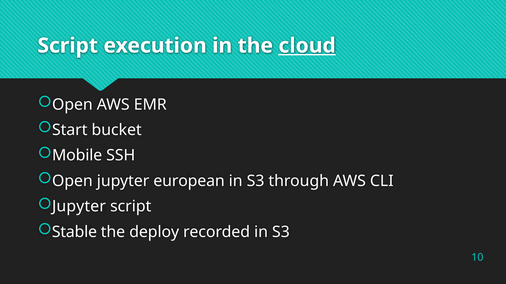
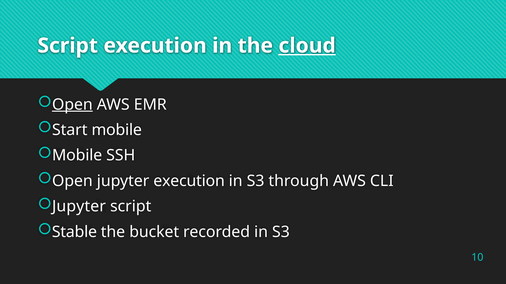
Open at (72, 105) underline: none -> present
Start bucket: bucket -> mobile
jupyter european: european -> execution
deploy: deploy -> bucket
